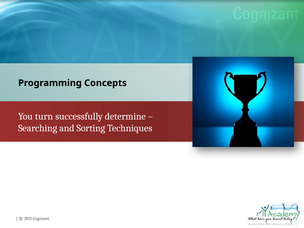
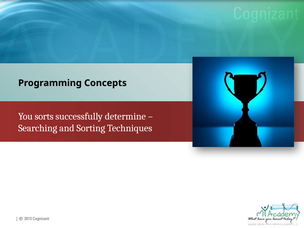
turn: turn -> sorts
